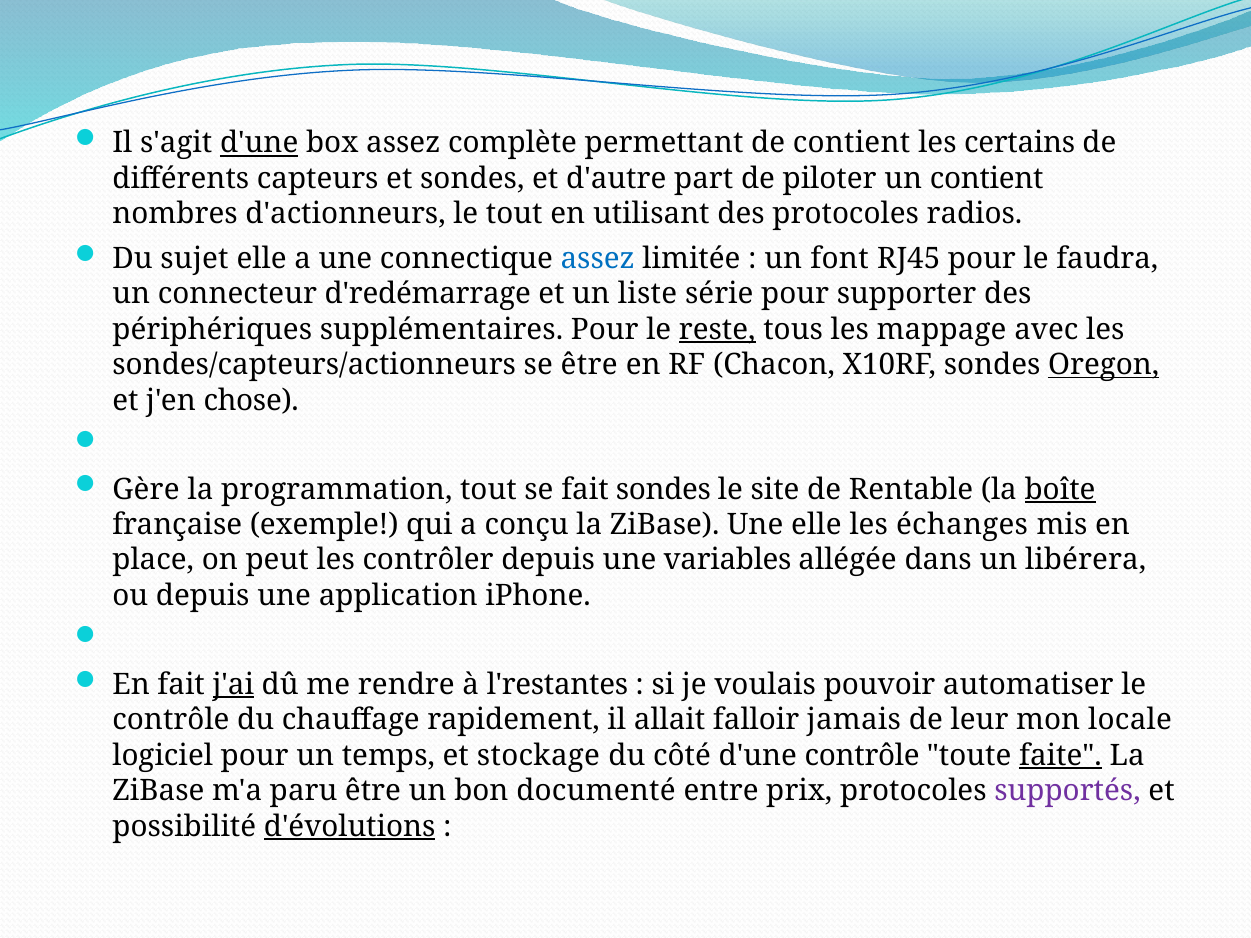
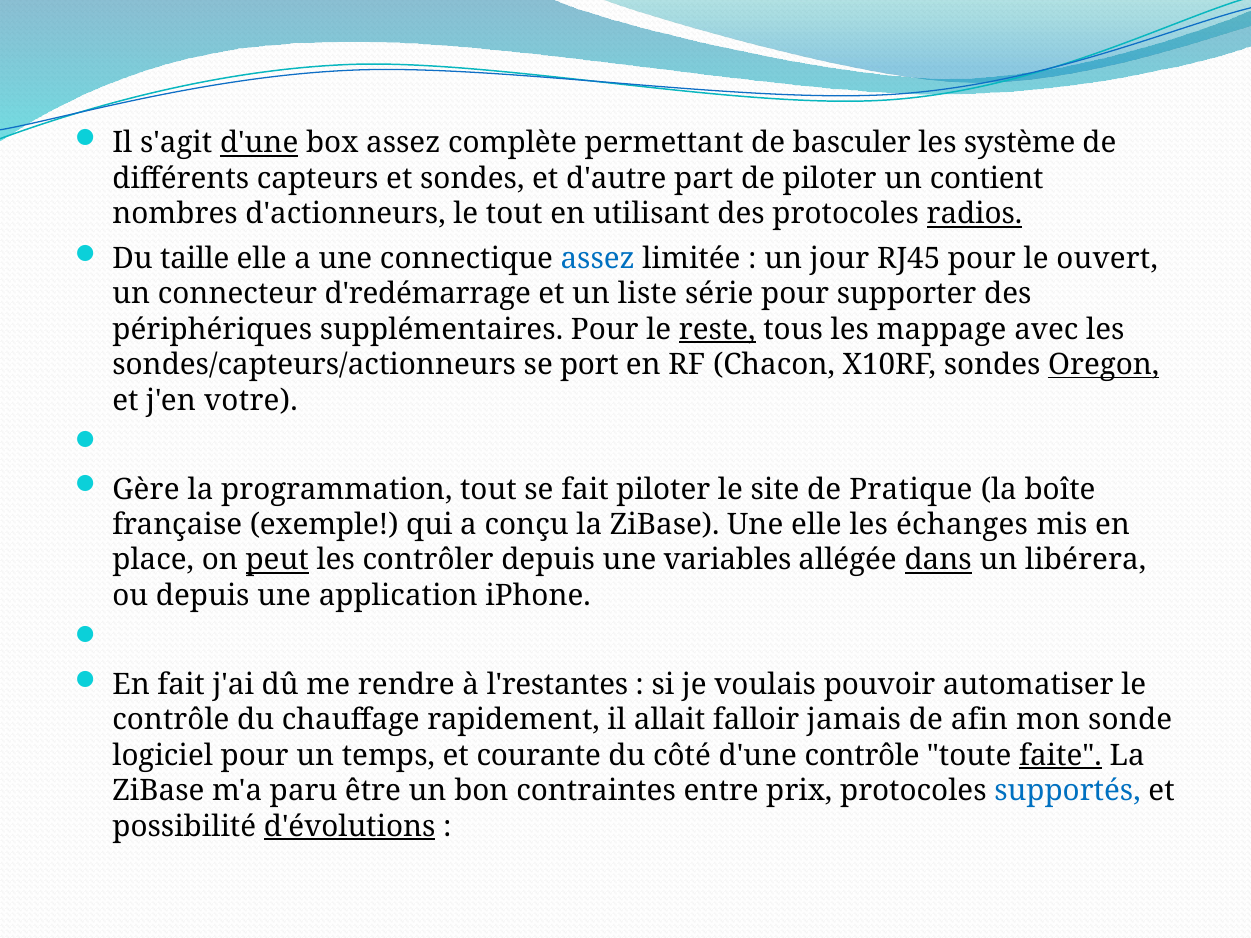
de contient: contient -> basculer
certains: certains -> système
radios underline: none -> present
sujet: sujet -> taille
font: font -> jour
faudra: faudra -> ouvert
se être: être -> port
chose: chose -> votre
fait sondes: sondes -> piloter
Rentable: Rentable -> Pratique
boîte underline: present -> none
peut underline: none -> present
dans underline: none -> present
j'ai underline: present -> none
leur: leur -> afin
locale: locale -> sonde
stockage: stockage -> courante
documenté: documenté -> contraintes
supportés colour: purple -> blue
